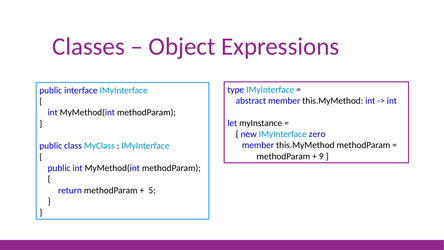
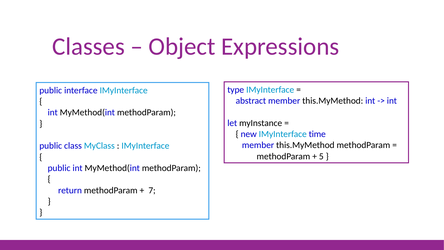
zero: zero -> time
9: 9 -> 5
5: 5 -> 7
